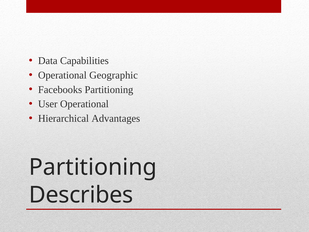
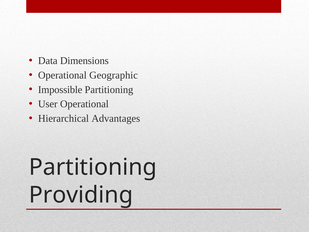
Capabilities: Capabilities -> Dimensions
Facebooks: Facebooks -> Impossible
Describes: Describes -> Providing
